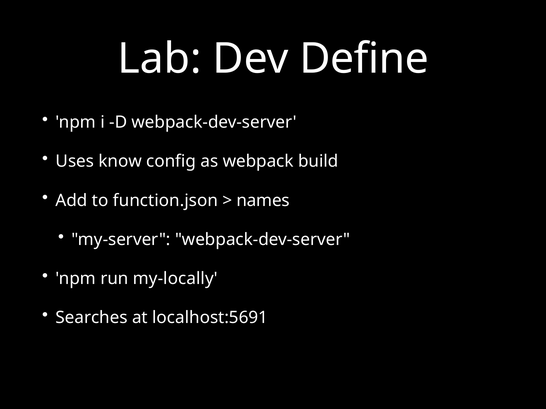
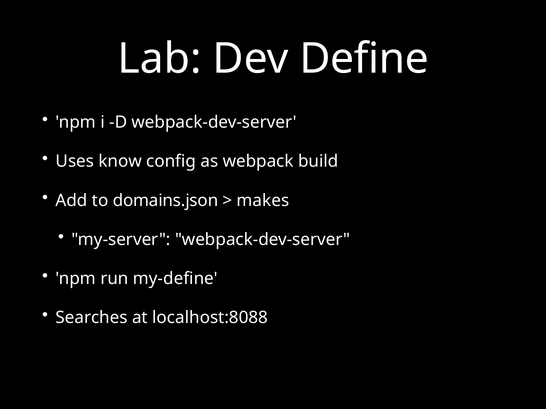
function.json: function.json -> domains.json
names: names -> makes
my-locally: my-locally -> my-define
localhost:5691: localhost:5691 -> localhost:8088
